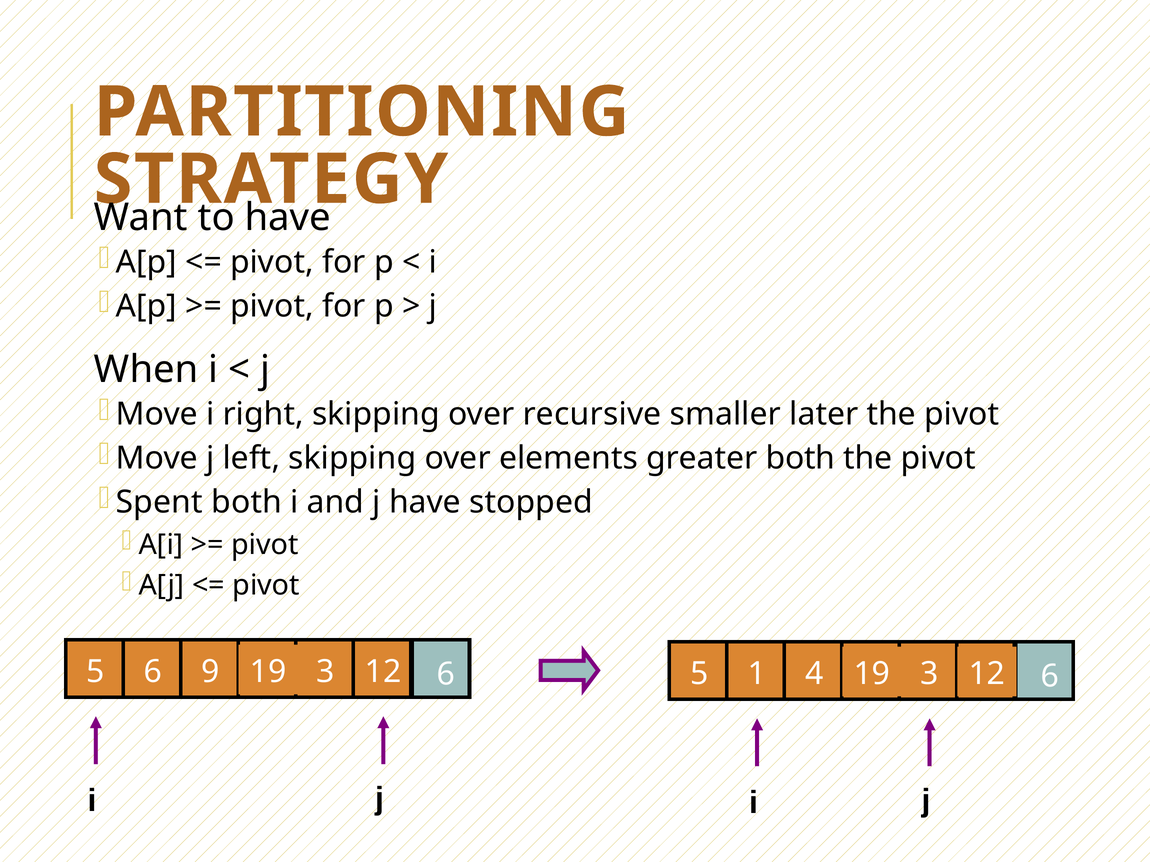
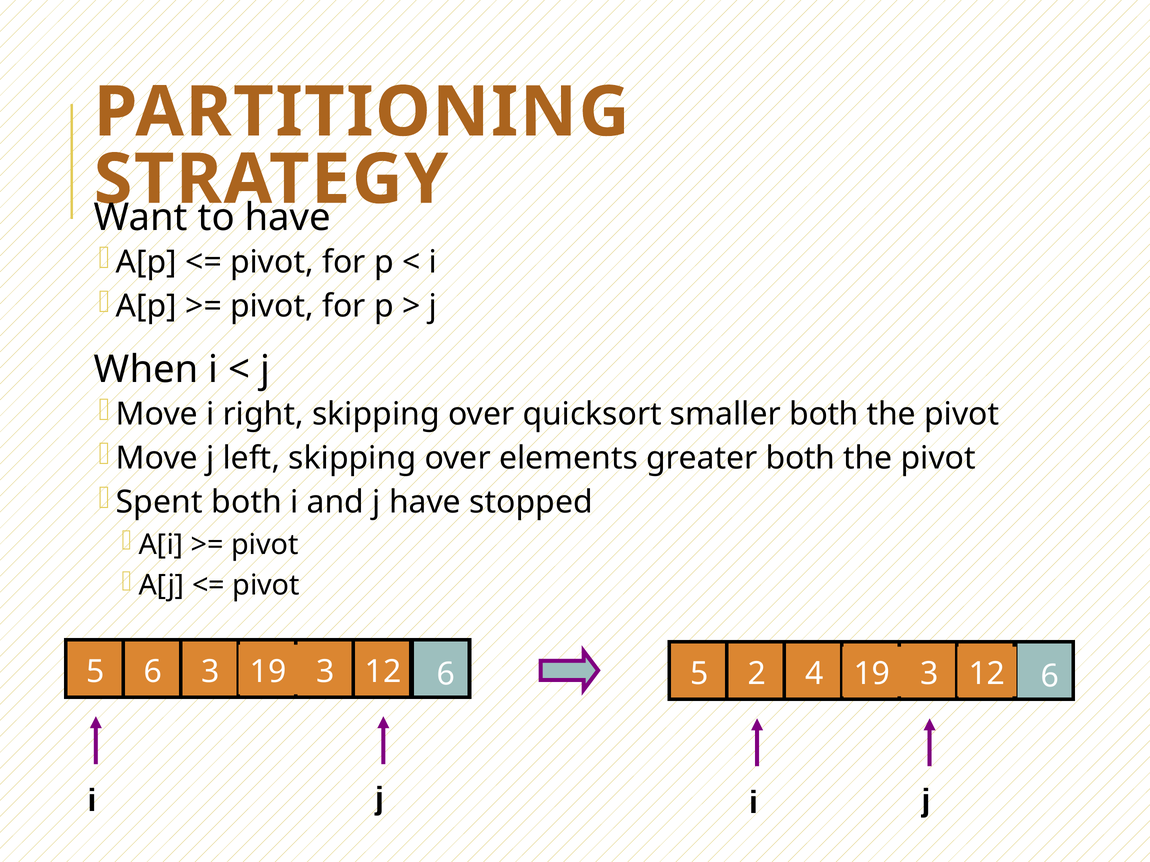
recursive: recursive -> quicksort
smaller later: later -> both
5 6 9: 9 -> 3
1: 1 -> 2
